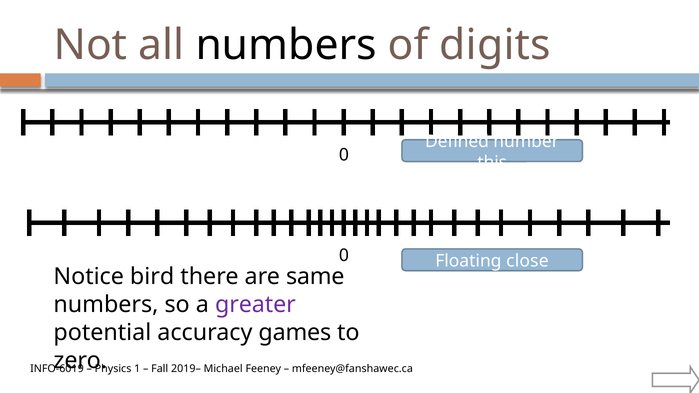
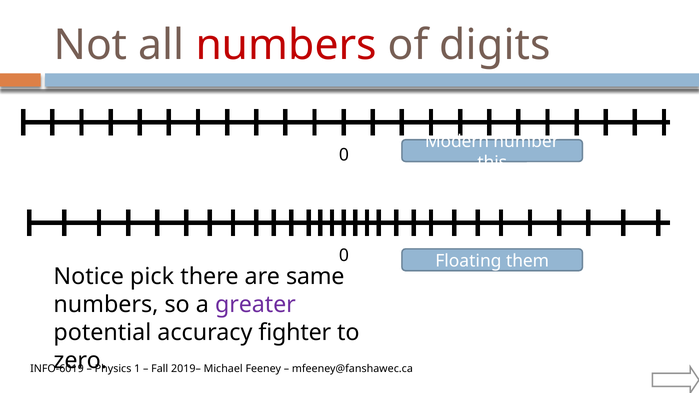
numbers at (286, 45) colour: black -> red
Defined: Defined -> Modern
close: close -> them
bird: bird -> pick
games: games -> fighter
